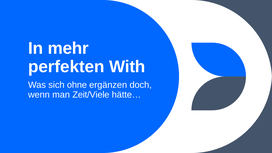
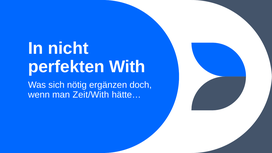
mehr: mehr -> nicht
ohne: ohne -> nötig
Zeit/Viele: Zeit/Viele -> Zeit/With
